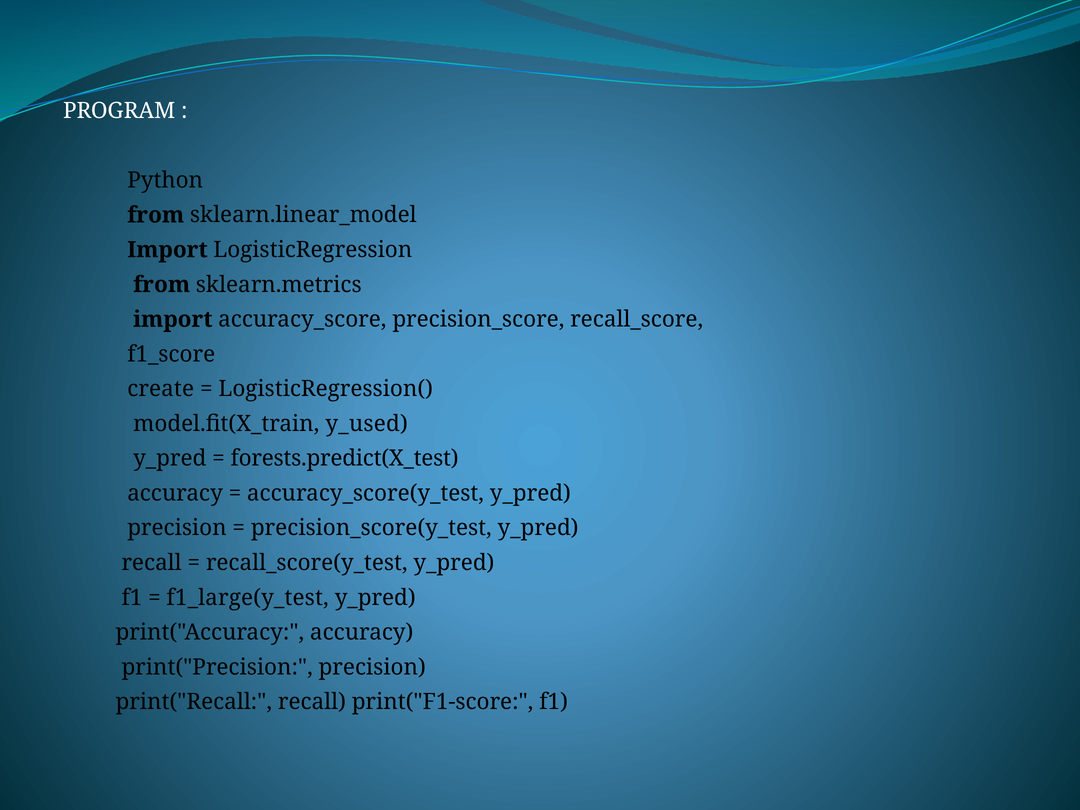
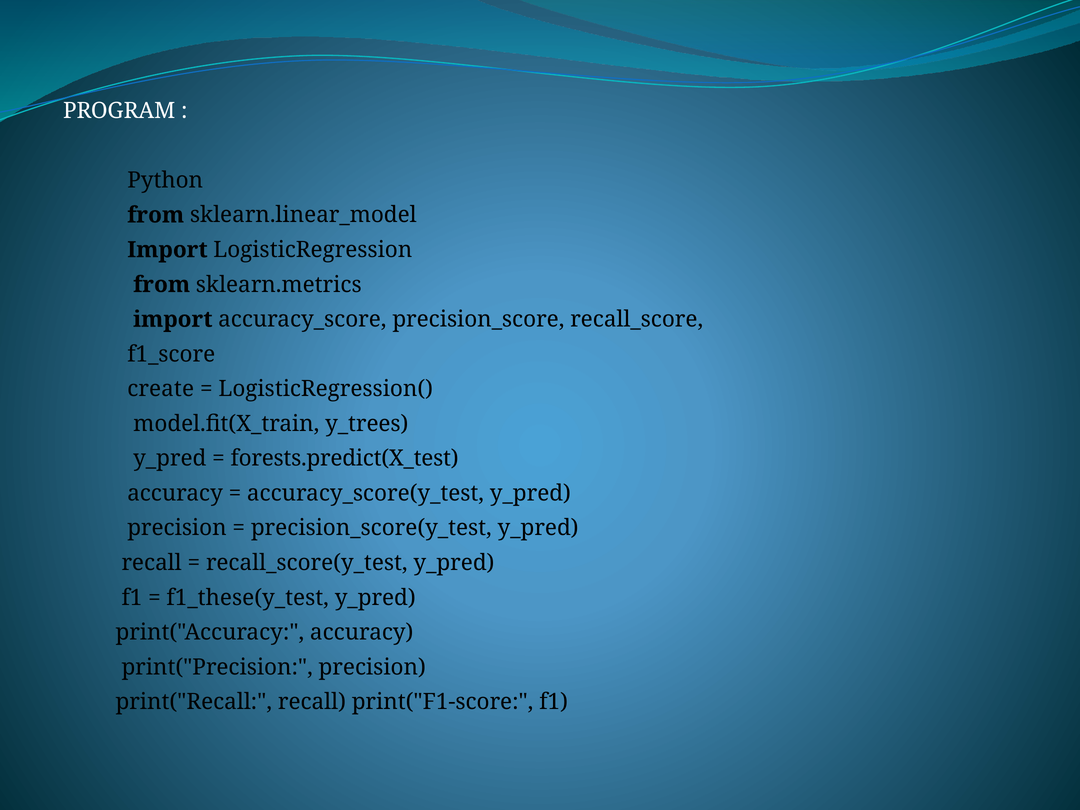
y_used: y_used -> y_trees
f1_large(y_test: f1_large(y_test -> f1_these(y_test
